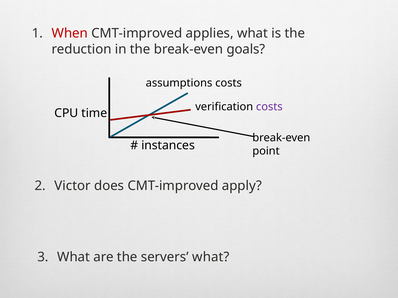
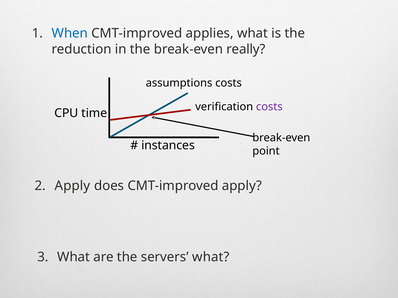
When colour: red -> blue
goals: goals -> really
Victor at (73, 186): Victor -> Apply
